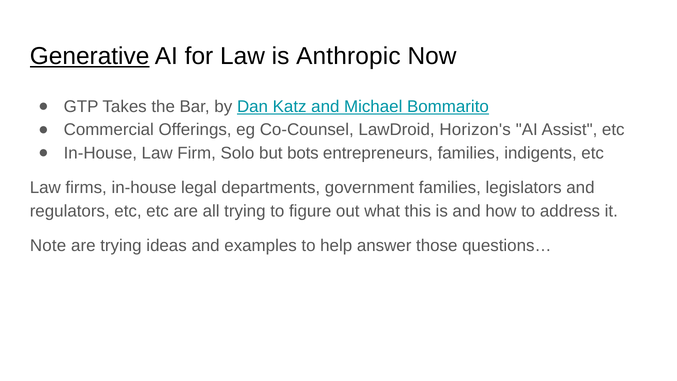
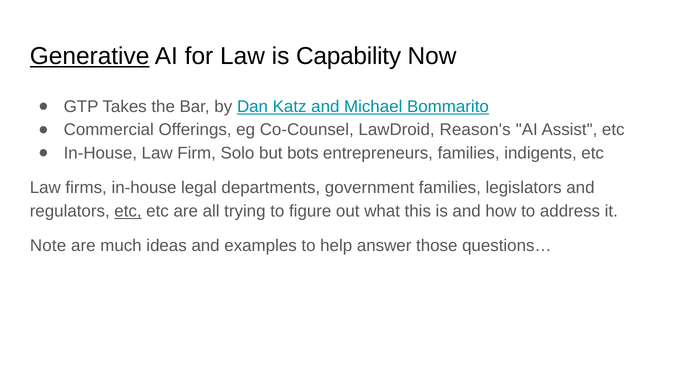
Anthropic: Anthropic -> Capability
Horizon's: Horizon's -> Reason's
etc at (128, 211) underline: none -> present
are trying: trying -> much
